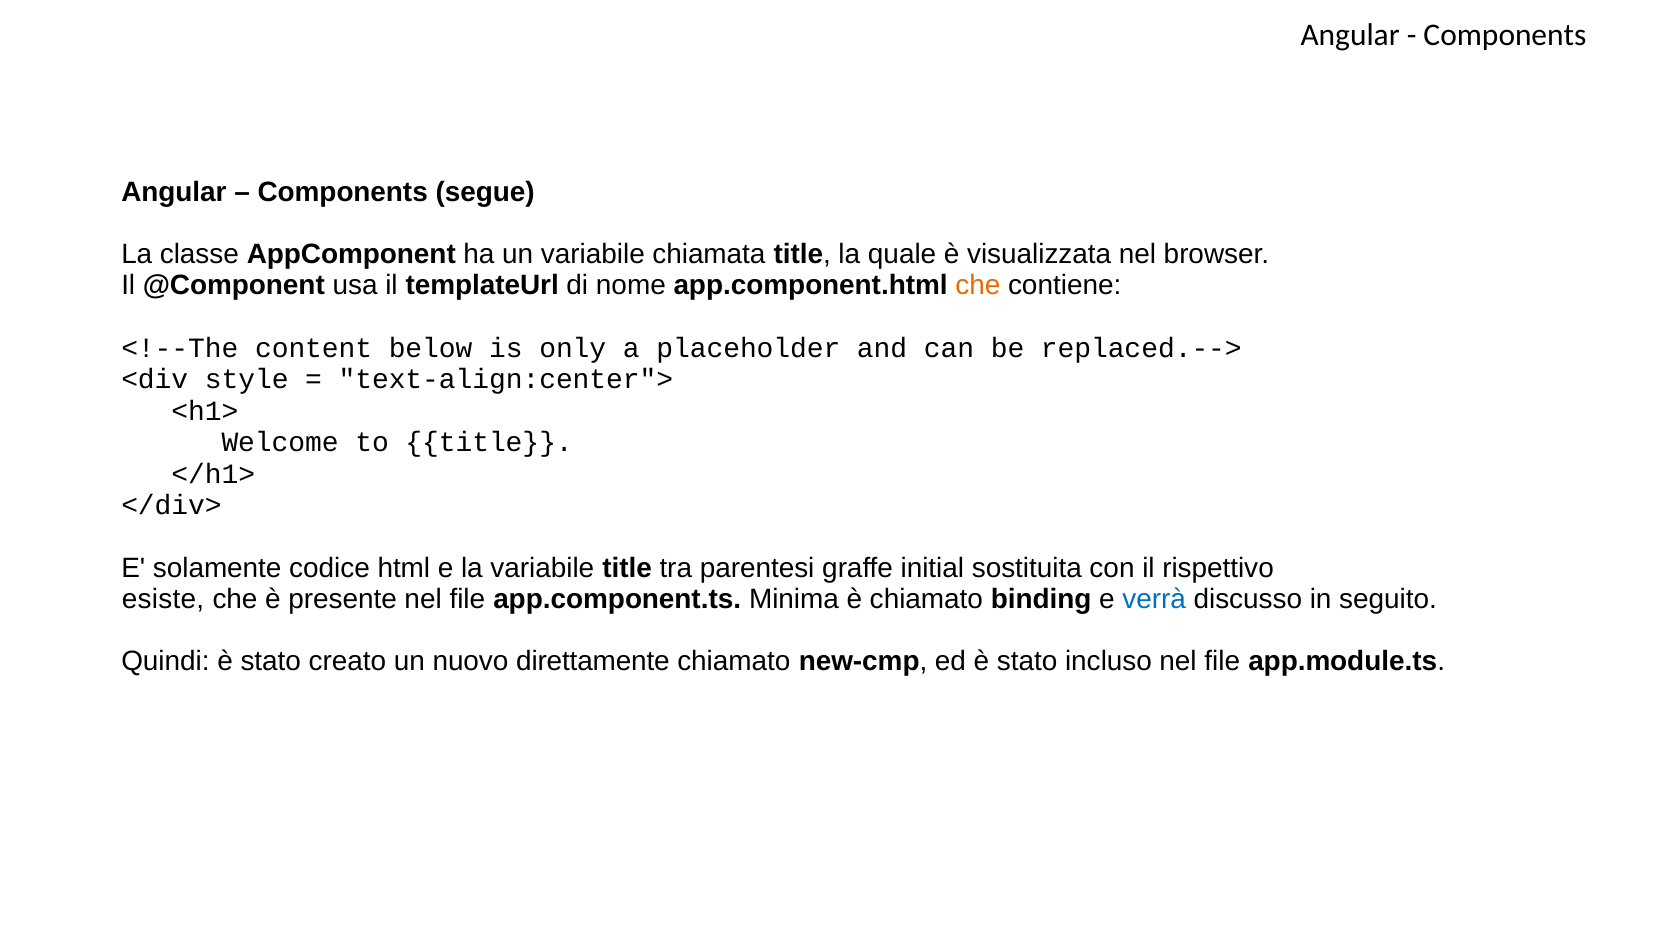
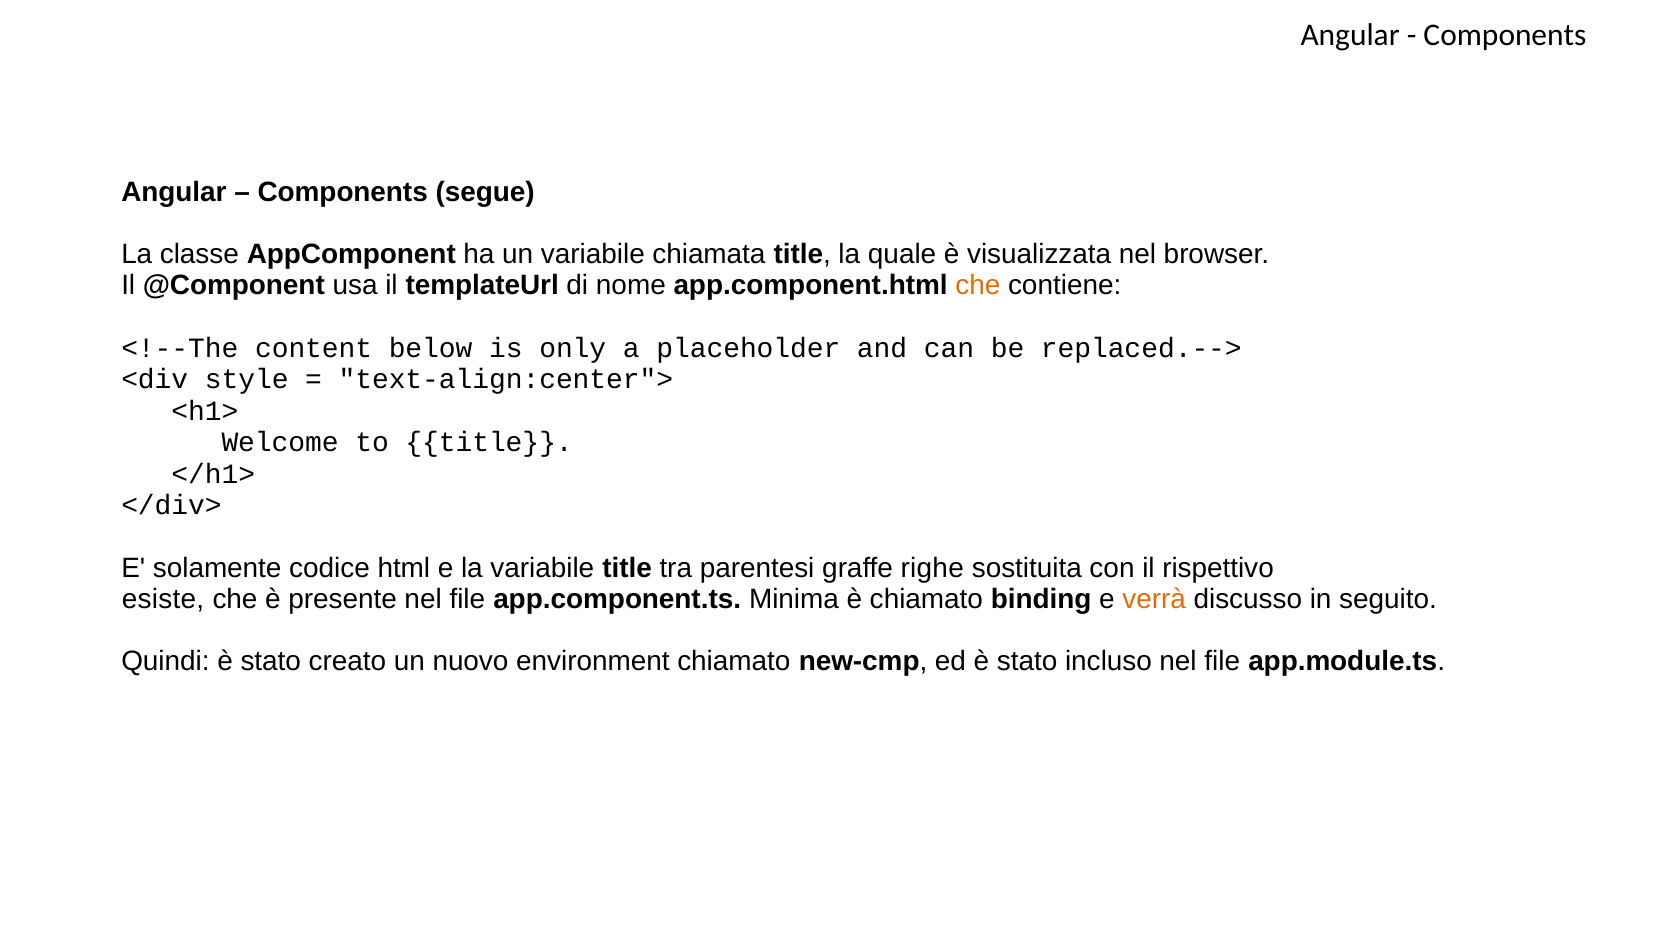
initial: initial -> righe
verrà colour: blue -> orange
direttamente: direttamente -> environment
